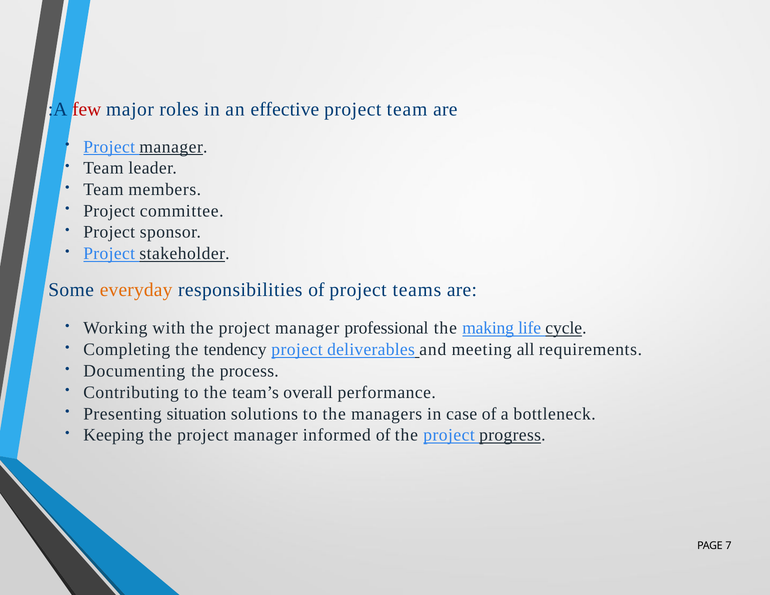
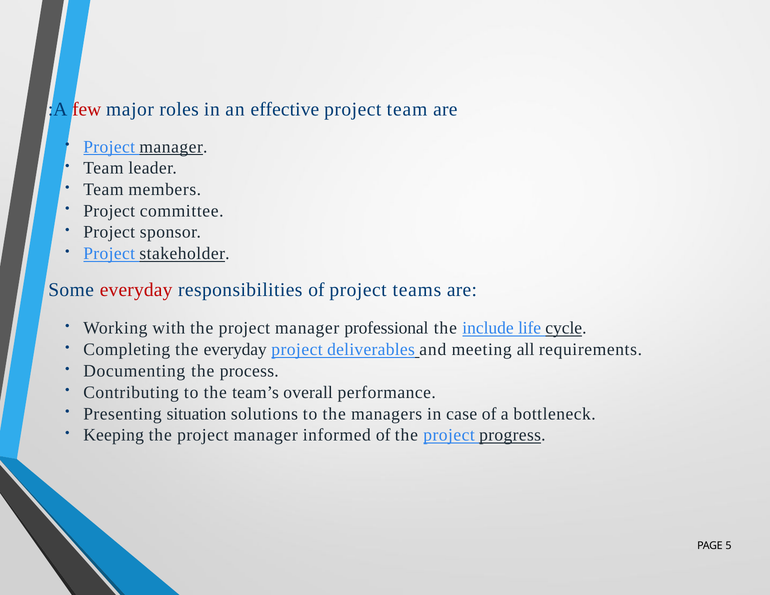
everyday at (136, 290) colour: orange -> red
making: making -> include
the tendency: tendency -> everyday
7: 7 -> 5
